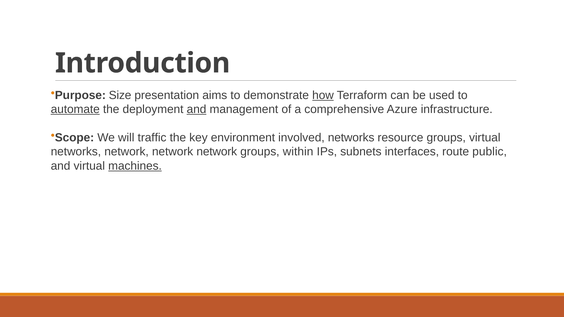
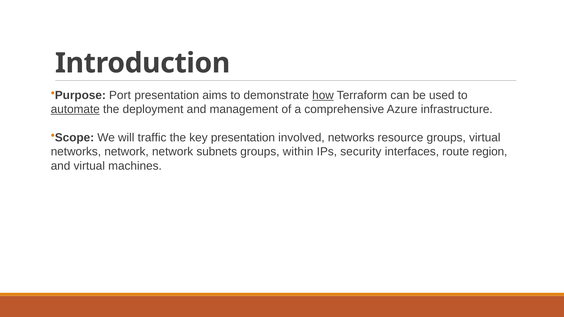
Size: Size -> Port
and at (197, 110) underline: present -> none
key environment: environment -> presentation
network at (217, 152): network -> subnets
subnets: subnets -> security
public: public -> region
machines underline: present -> none
